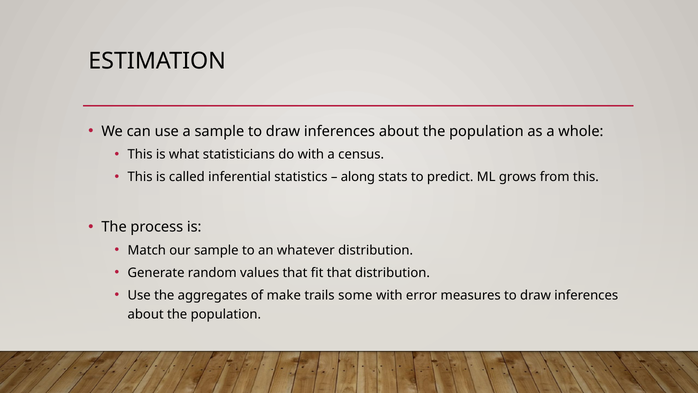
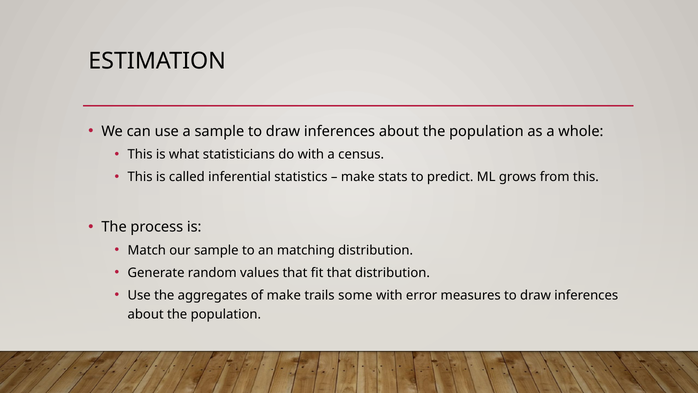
along at (358, 177): along -> make
whatever: whatever -> matching
